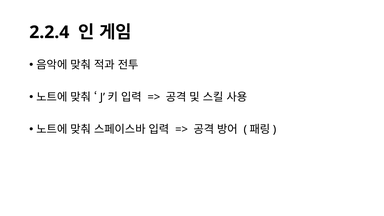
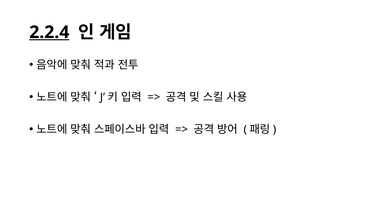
2.2.4 underline: none -> present
